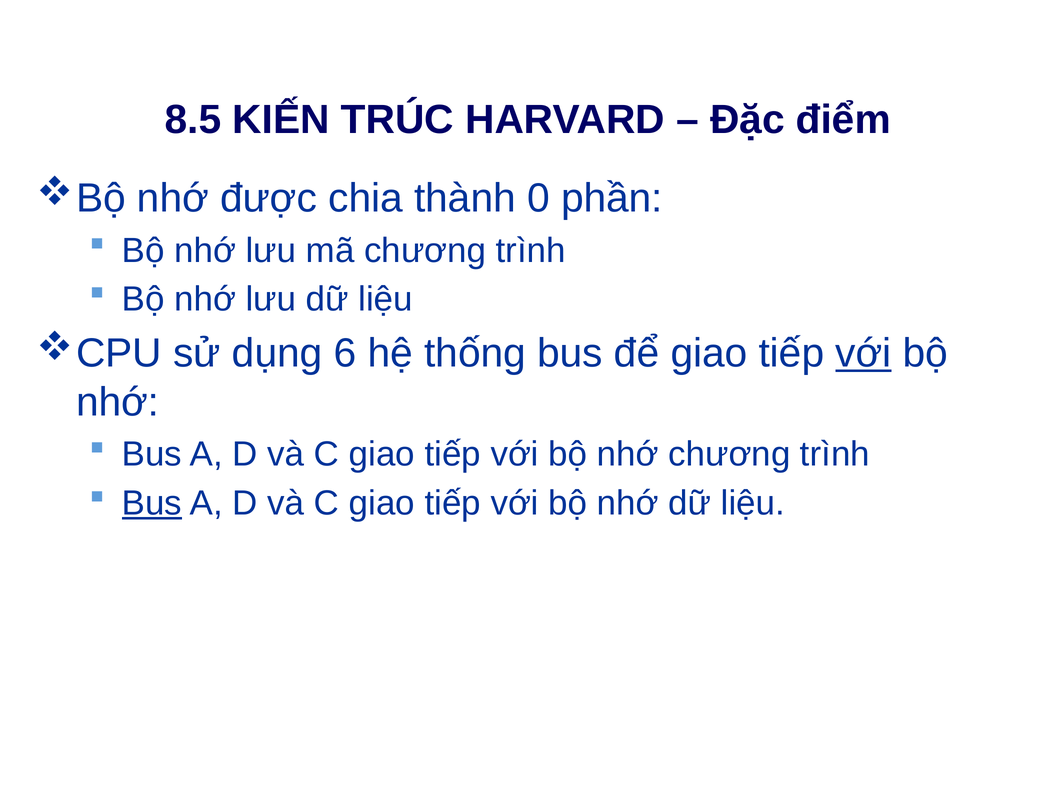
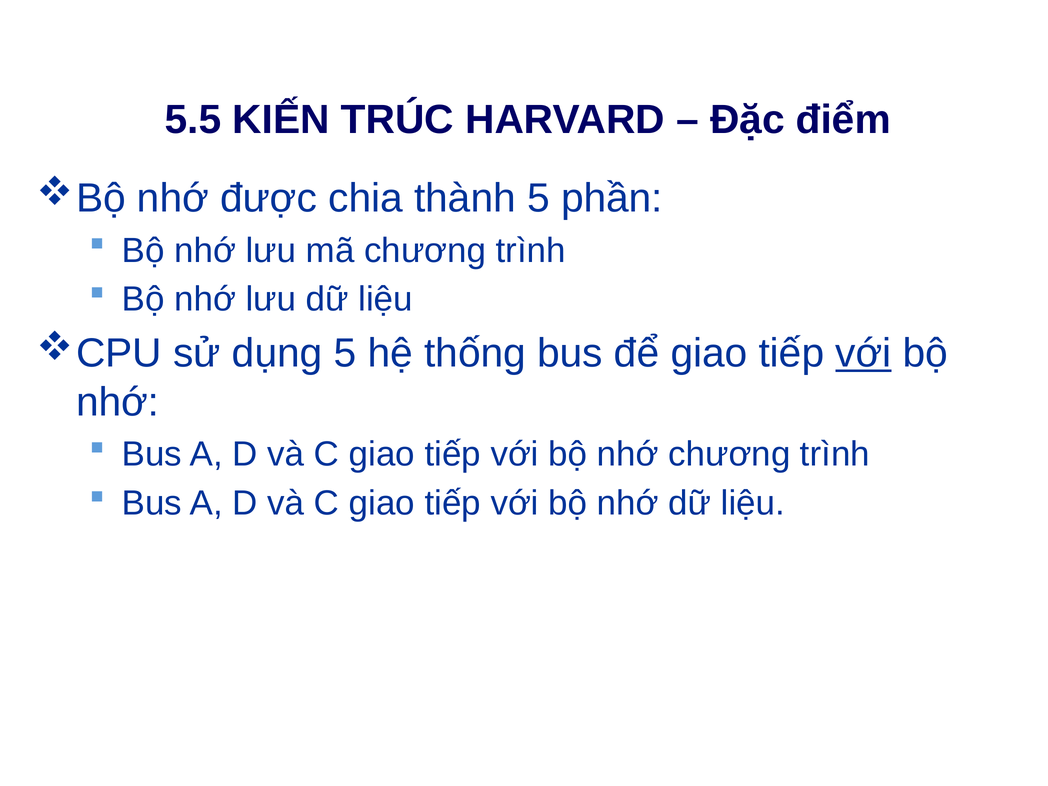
8.5: 8.5 -> 5.5
thành 0: 0 -> 5
dụng 6: 6 -> 5
Bus at (152, 503) underline: present -> none
